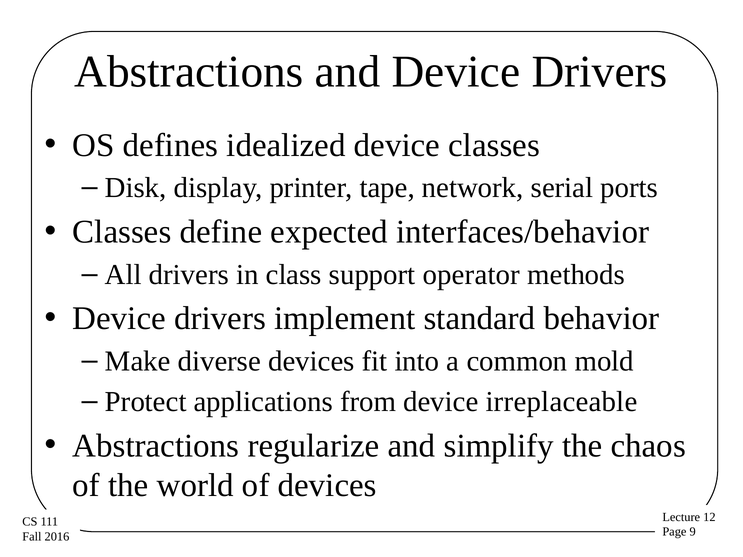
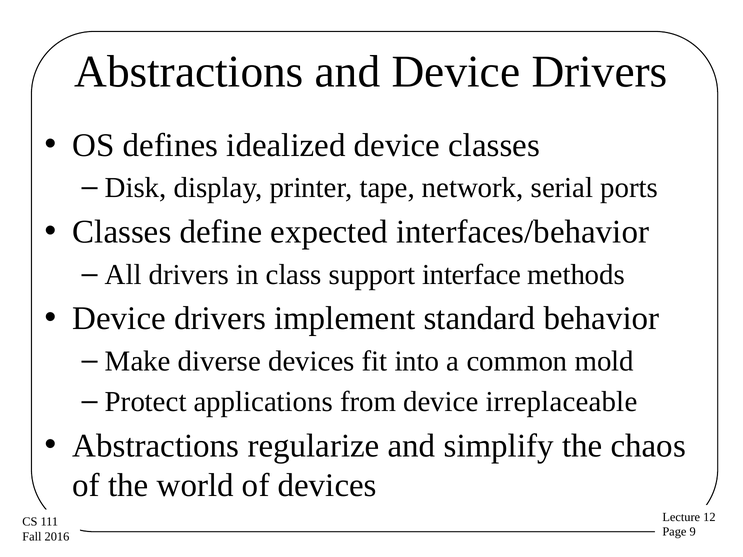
operator: operator -> interface
